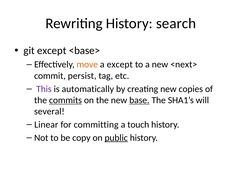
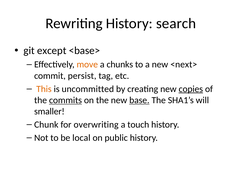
a except: except -> chunks
This colour: purple -> orange
automatically: automatically -> uncommitted
copies underline: none -> present
several: several -> smaller
Linear: Linear -> Chunk
committing: committing -> overwriting
copy: copy -> local
public underline: present -> none
